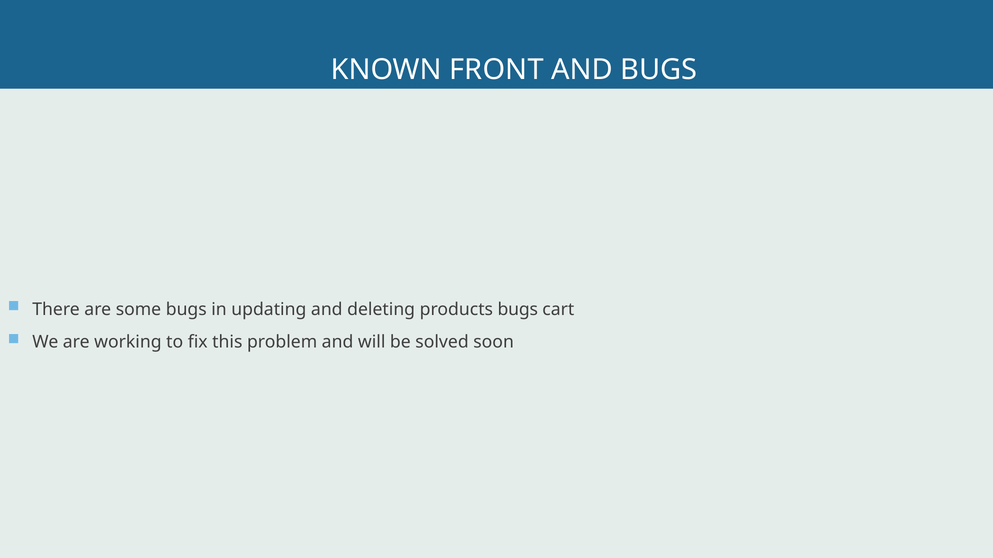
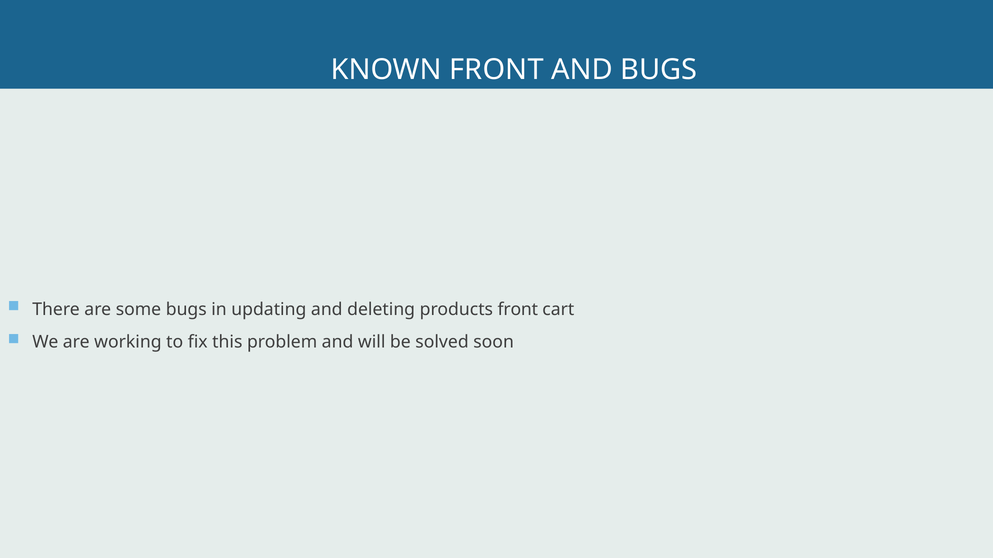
products bugs: bugs -> front
